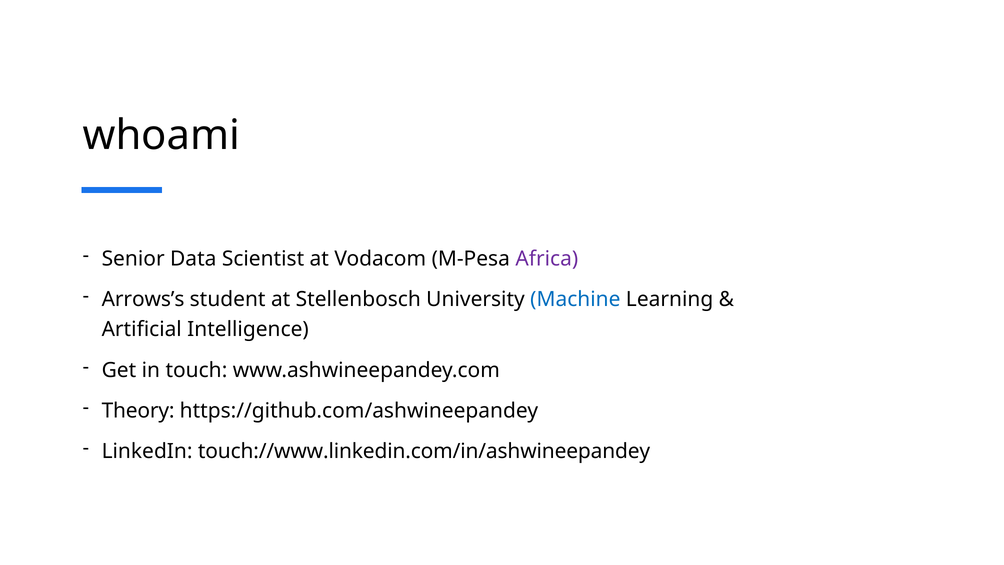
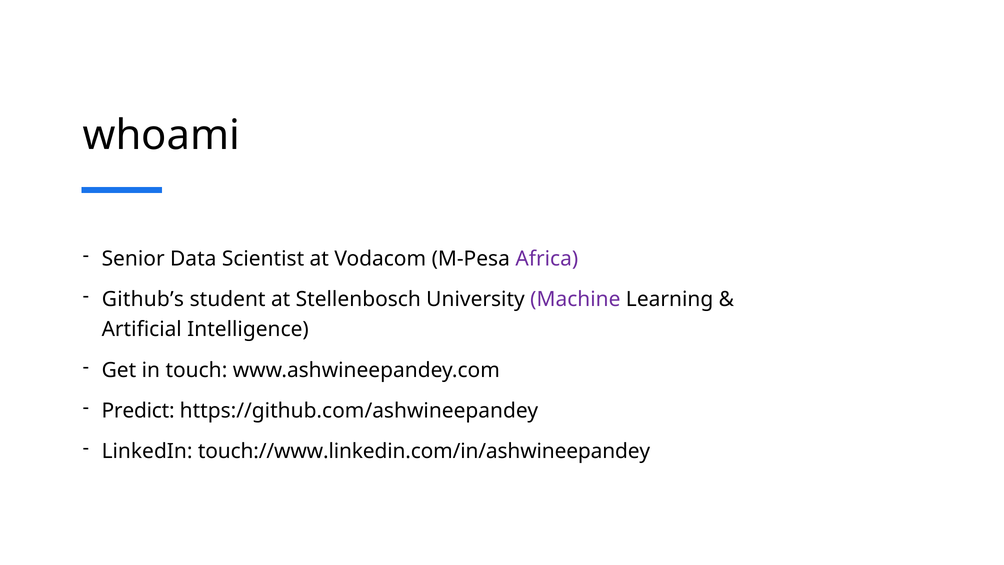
Arrows’s: Arrows’s -> Github’s
Machine colour: blue -> purple
Theory: Theory -> Predict
